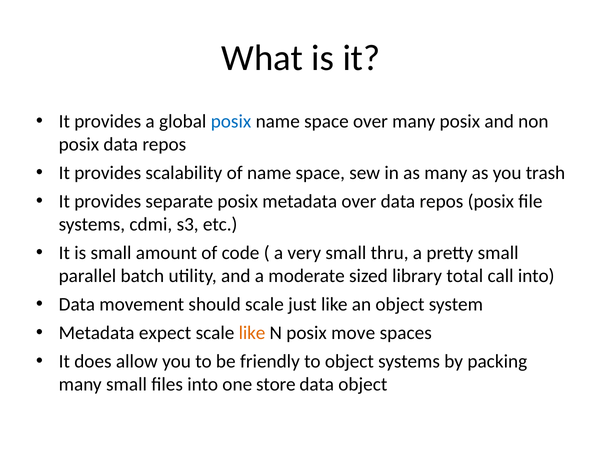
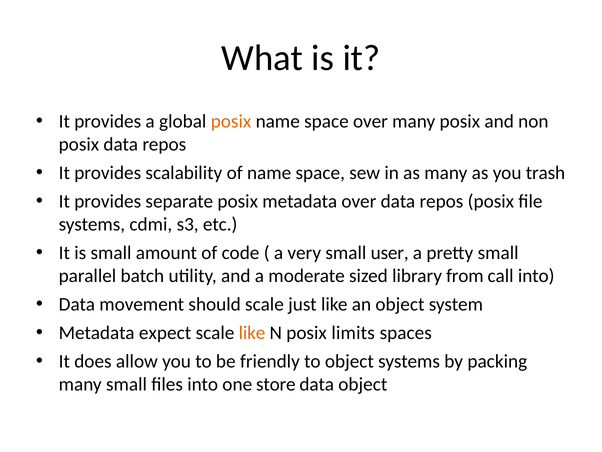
posix at (231, 121) colour: blue -> orange
thru: thru -> user
total: total -> from
move: move -> limits
